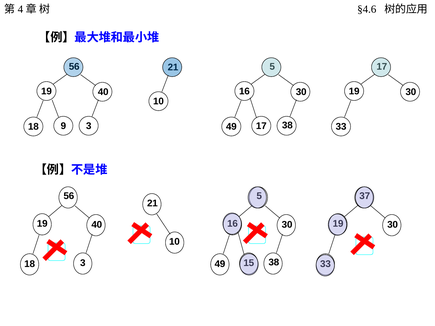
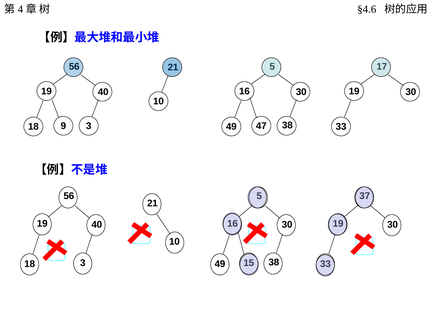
49 17: 17 -> 47
